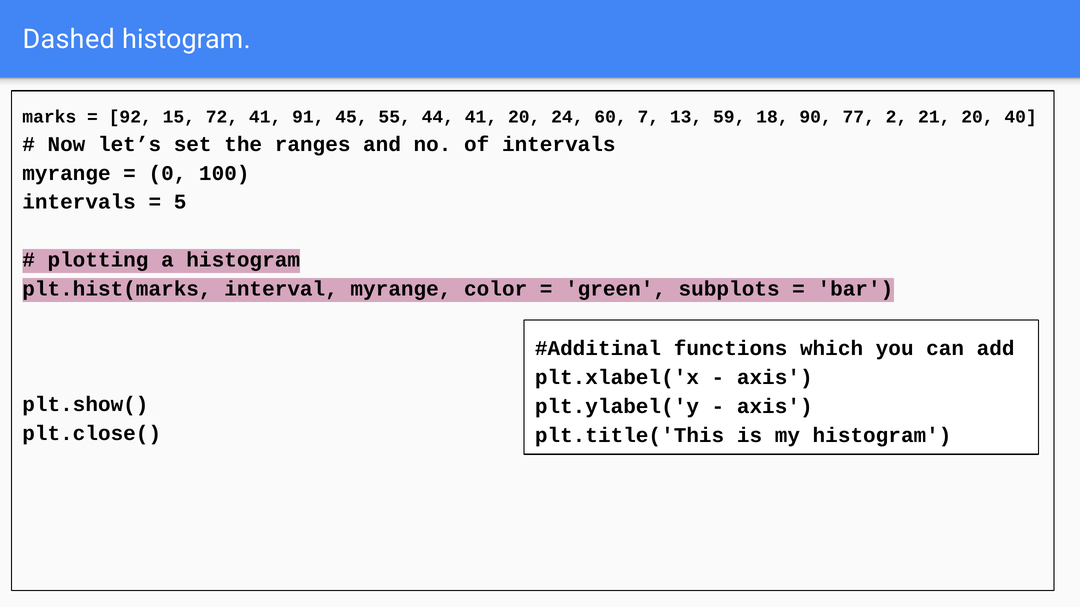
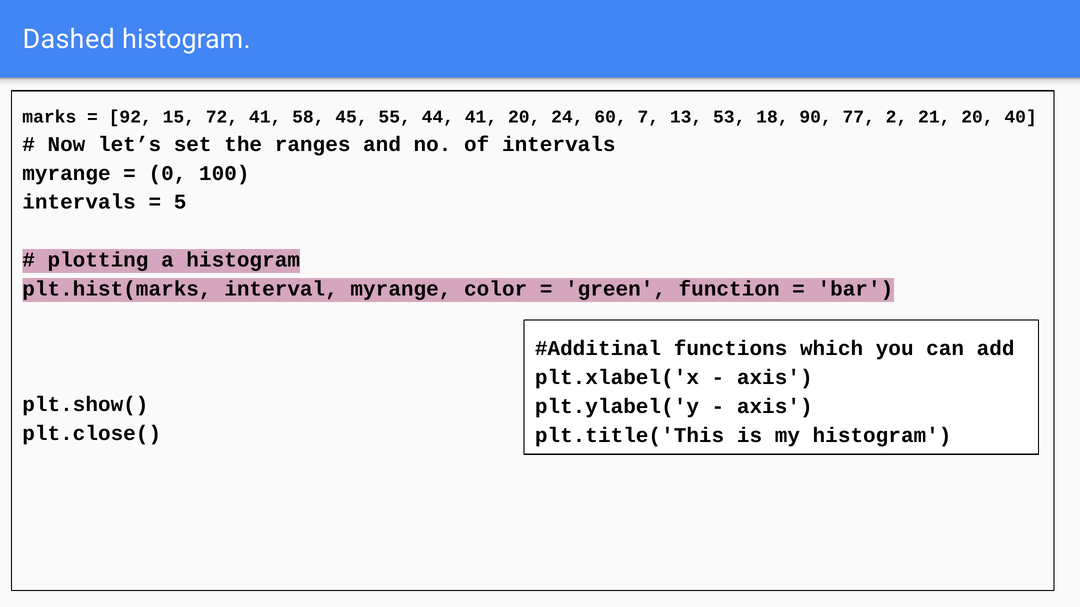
91: 91 -> 58
59: 59 -> 53
subplots: subplots -> function
